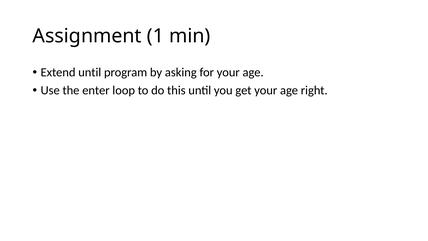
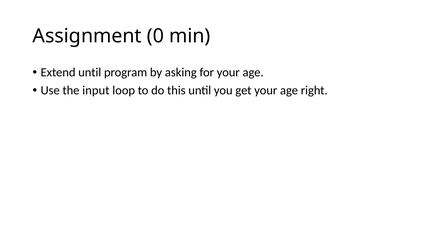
1: 1 -> 0
enter: enter -> input
